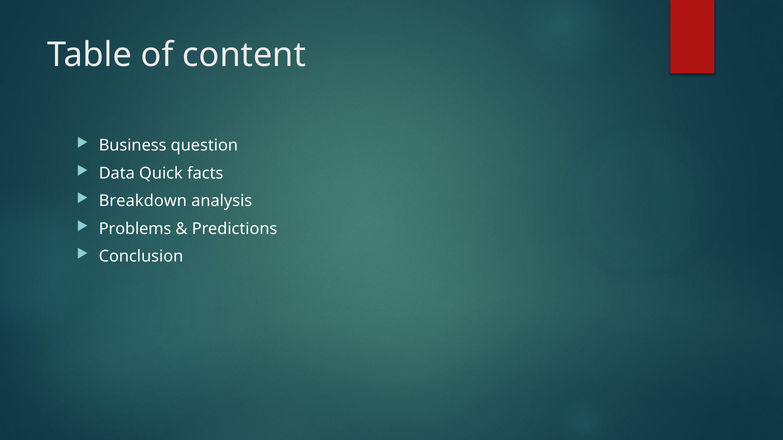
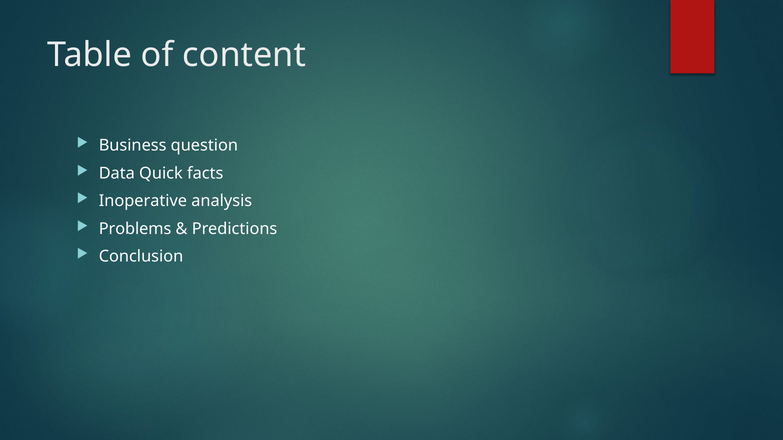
Breakdown: Breakdown -> Inoperative
